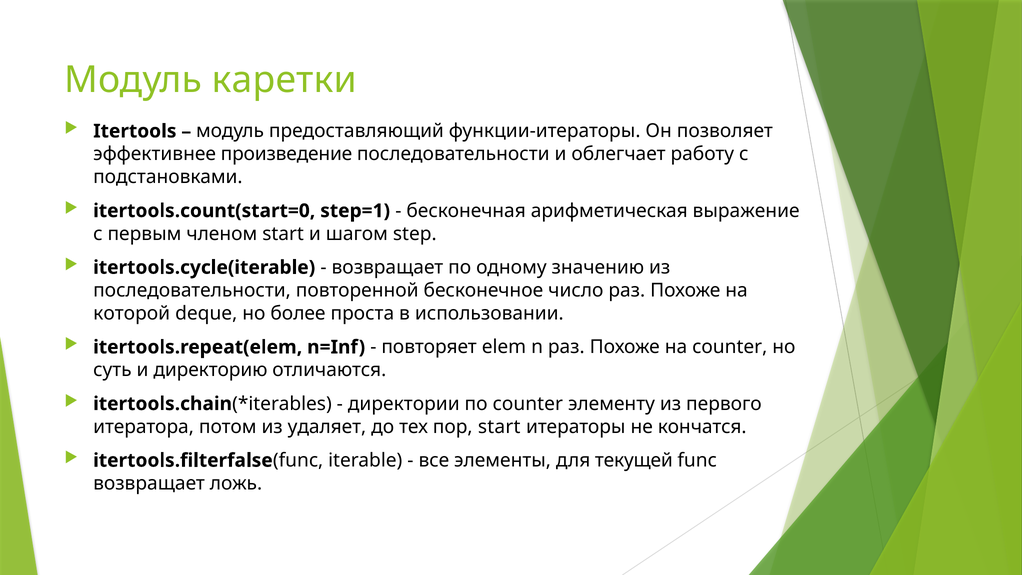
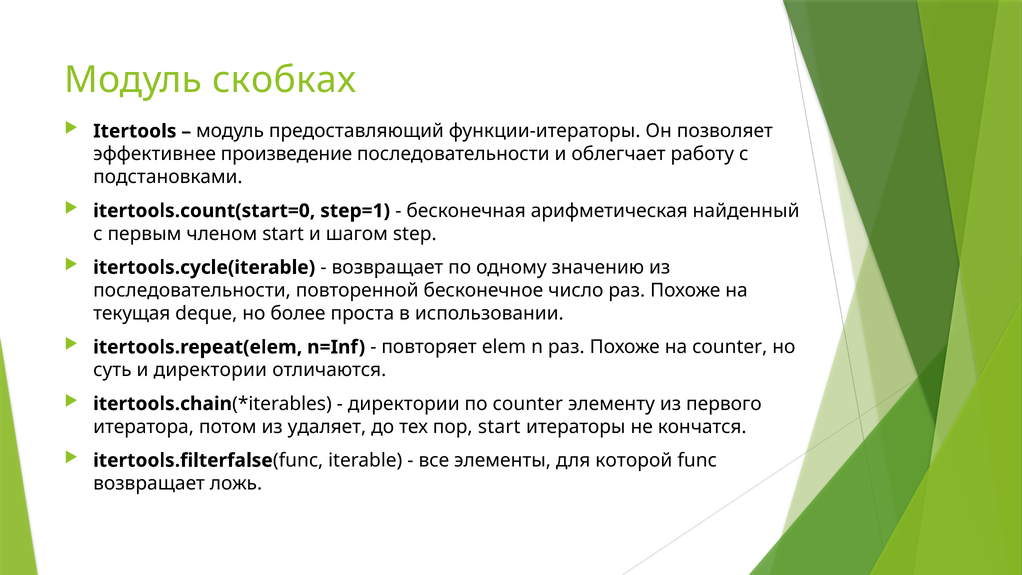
каретки: каретки -> скобках
выражение: выражение -> найденный
которой: которой -> текущая
и директорию: директорию -> директории
текущей: текущей -> которой
